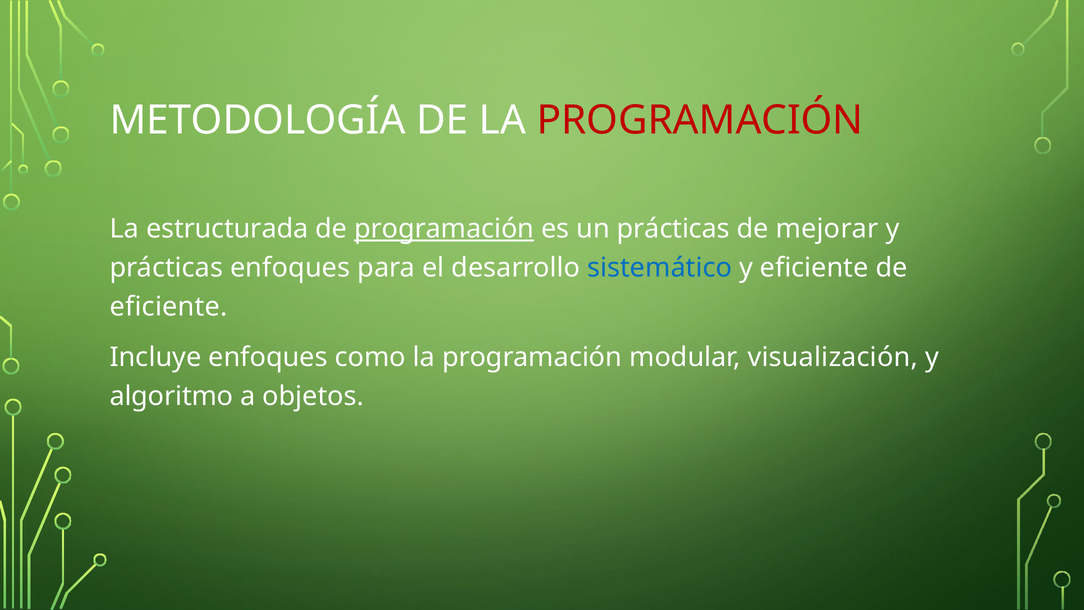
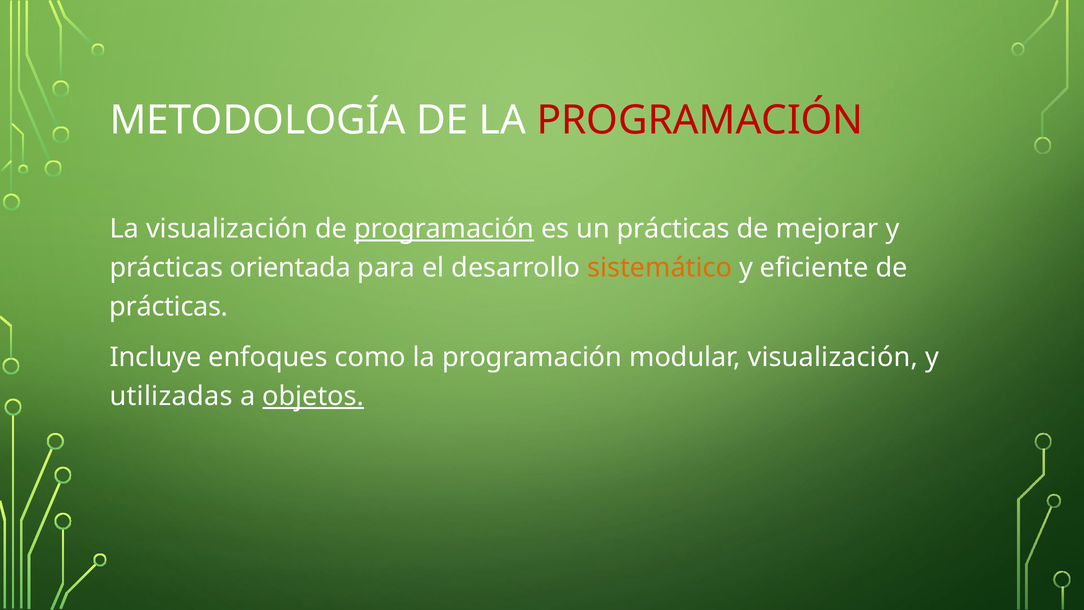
La estructurada: estructurada -> visualización
prácticas enfoques: enfoques -> orientada
sistemático colour: blue -> orange
eficiente at (169, 307): eficiente -> prácticas
algoritmo: algoritmo -> utilizadas
objetos underline: none -> present
